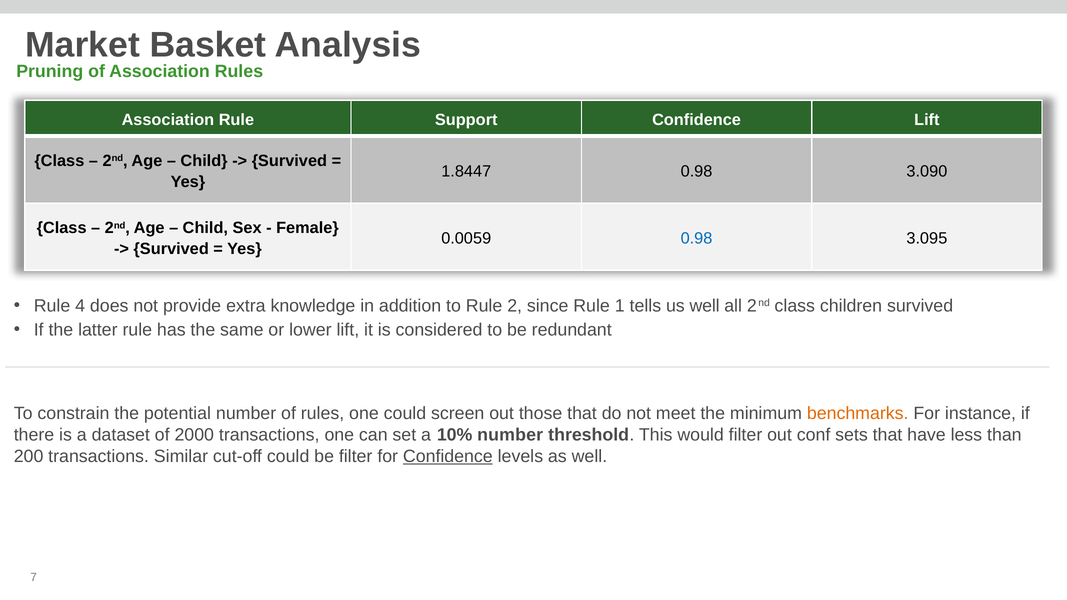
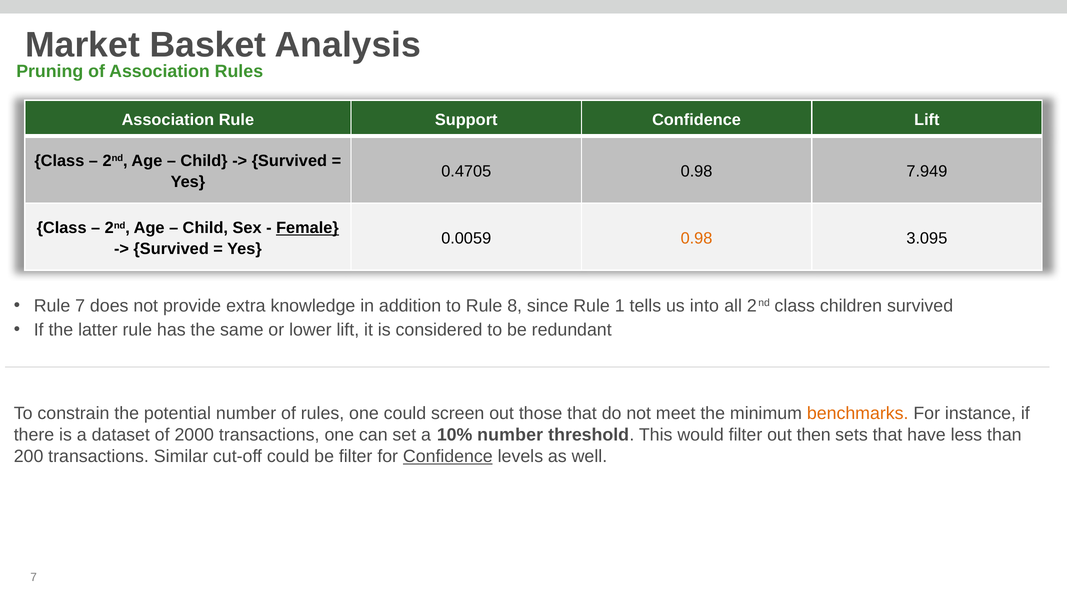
1.8447: 1.8447 -> 0.4705
3.090: 3.090 -> 7.949
Female underline: none -> present
0.98 at (697, 239) colour: blue -> orange
Rule 4: 4 -> 7
2: 2 -> 8
us well: well -> into
conf: conf -> then
